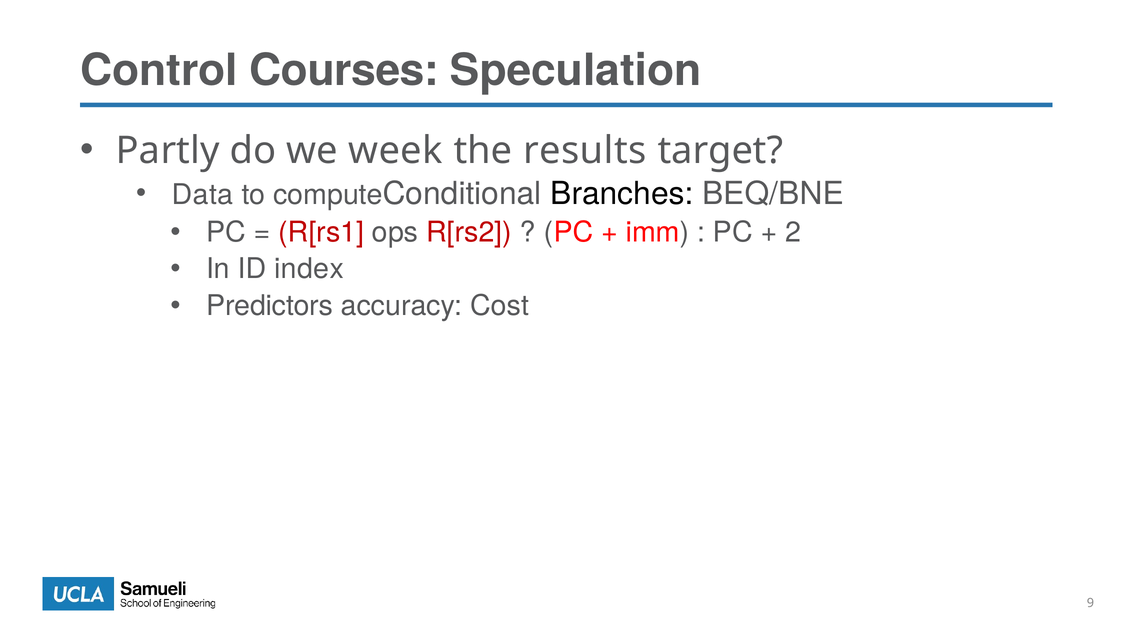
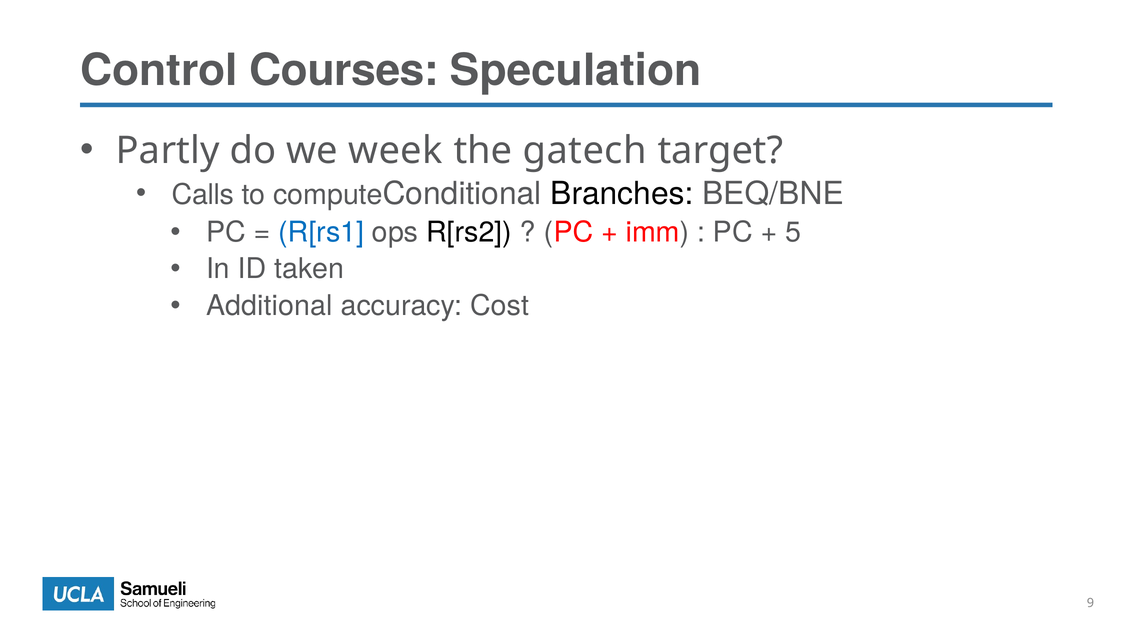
results: results -> gatech
Data: Data -> Calls
R[rs1 colour: red -> blue
R[rs2 colour: red -> black
2: 2 -> 5
index: index -> taken
Predictors: Predictors -> Additional
